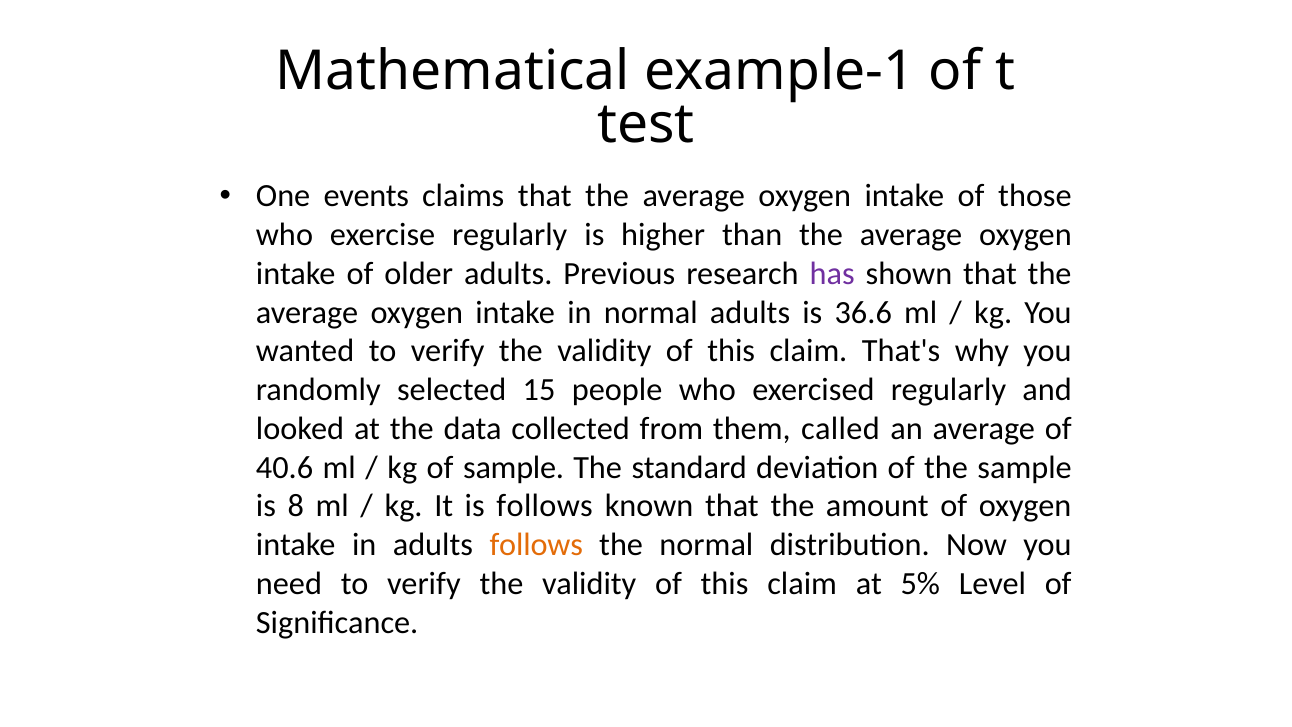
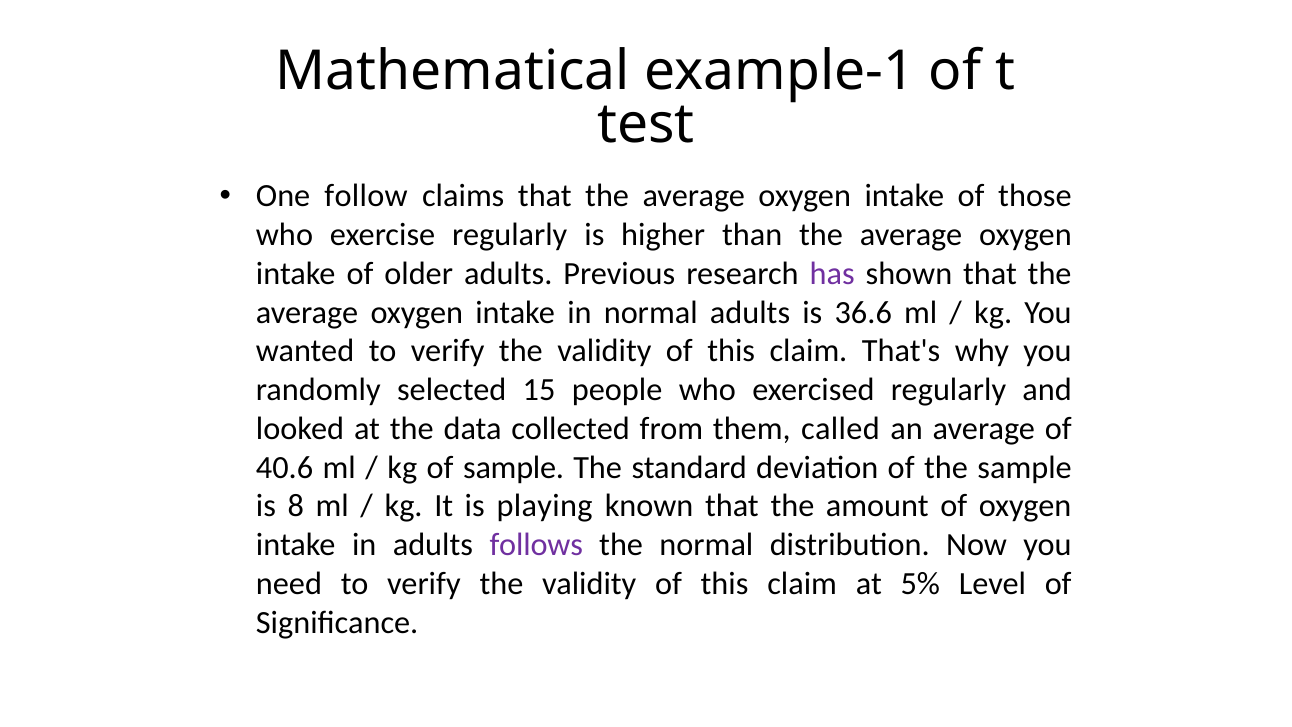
events: events -> follow
is follows: follows -> playing
follows at (536, 545) colour: orange -> purple
